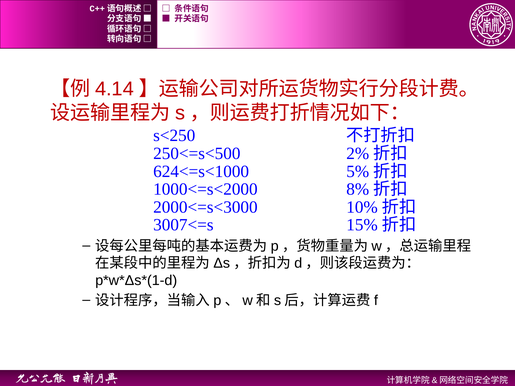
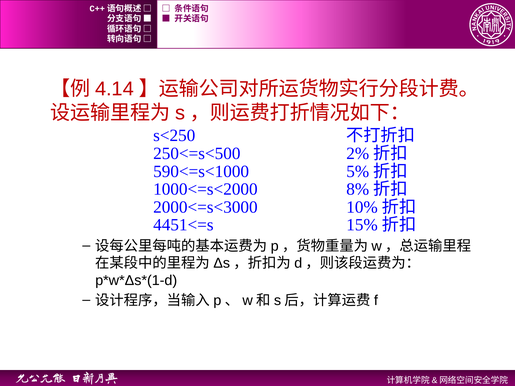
624<=s<1000: 624<=s<1000 -> 590<=s<1000
3007<=s: 3007<=s -> 4451<=s
